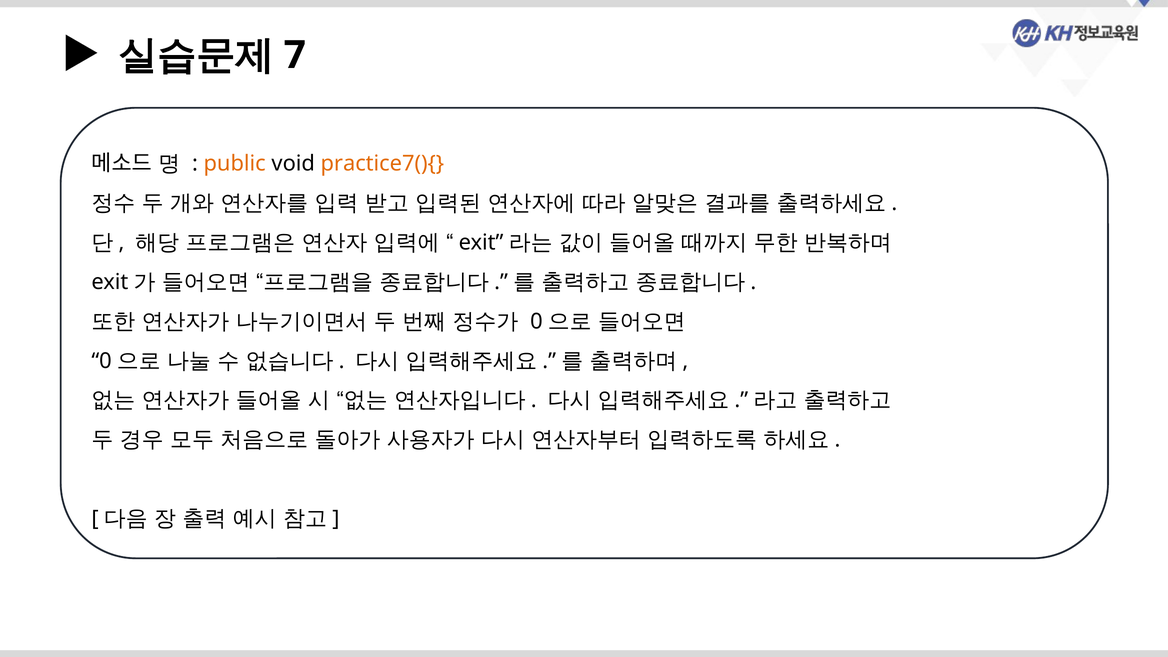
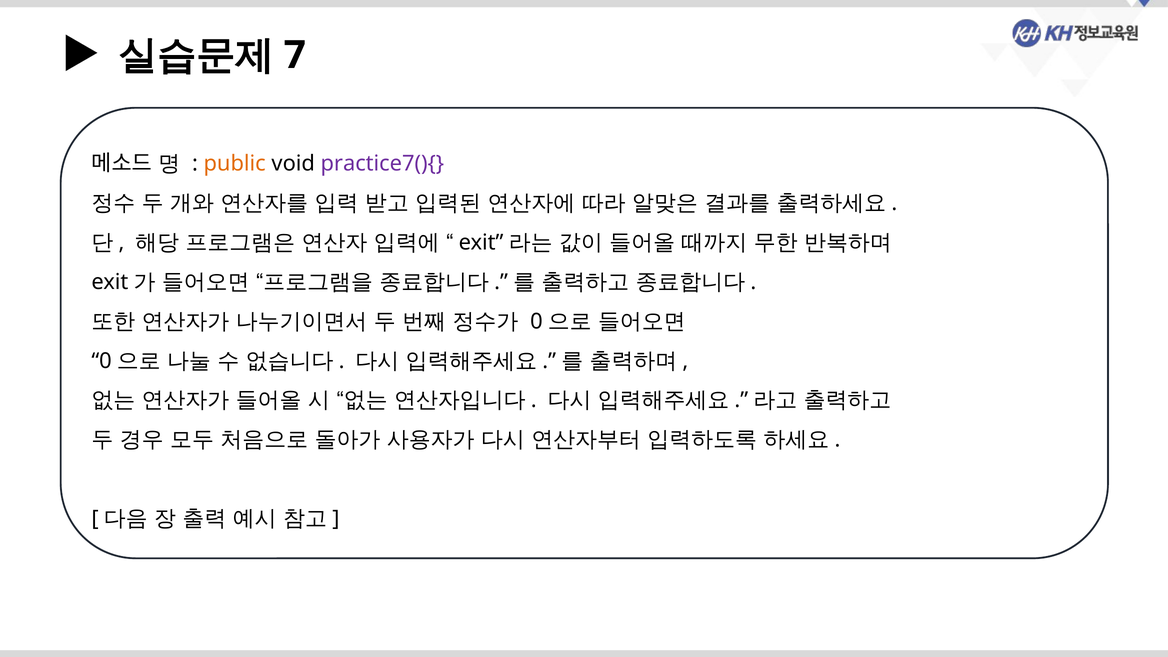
practice7(){ colour: orange -> purple
